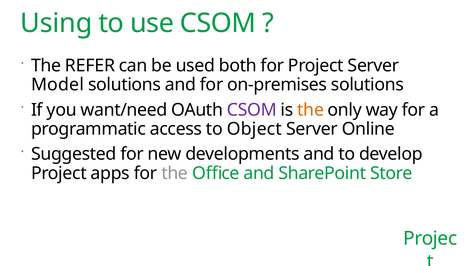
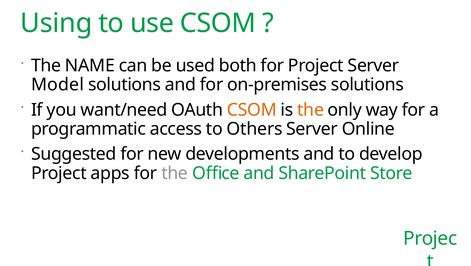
REFER: REFER -> NAME
CSOM at (252, 110) colour: purple -> orange
Object: Object -> Others
